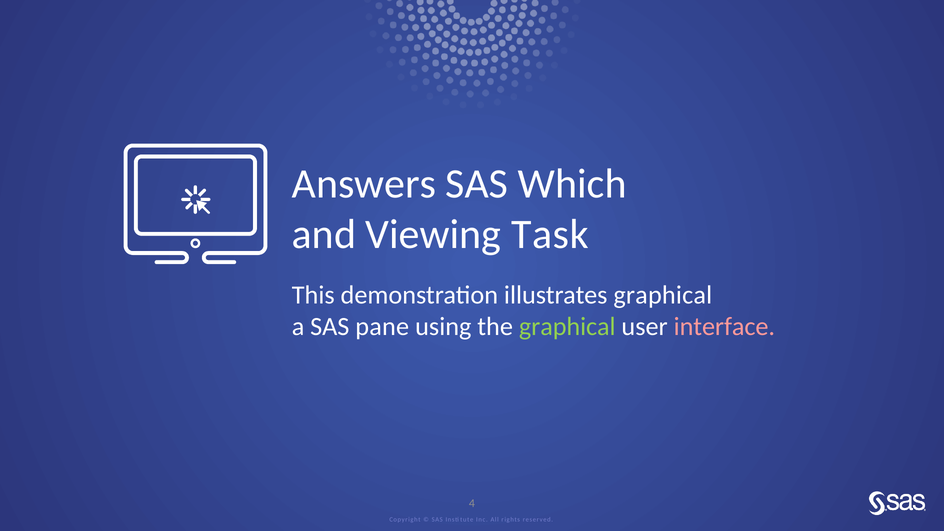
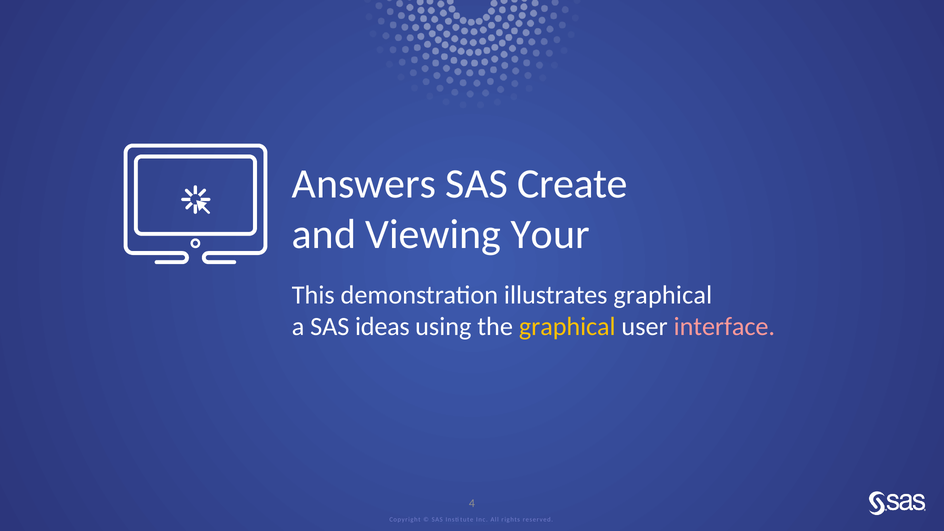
Which: Which -> Create
Task: Task -> Your
pane: pane -> ideas
graphical at (567, 327) colour: light green -> yellow
